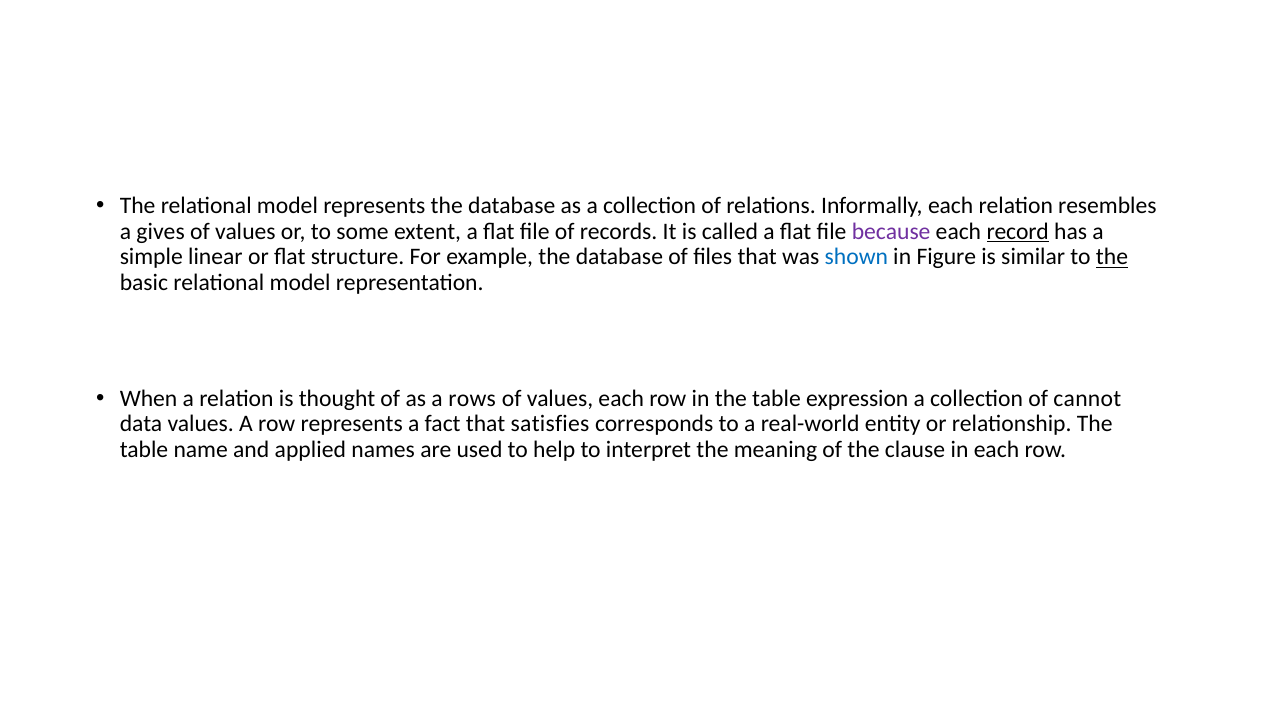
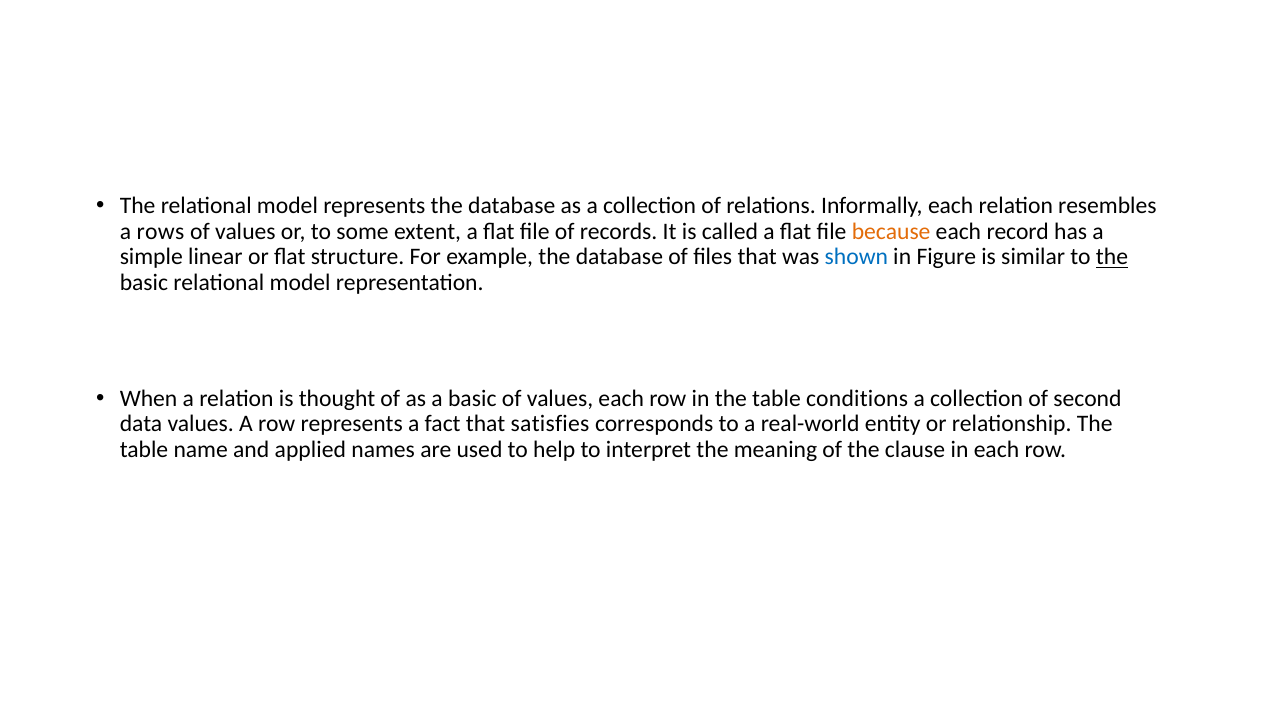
gives: gives -> rows
because colour: purple -> orange
record underline: present -> none
a rows: rows -> basic
expression: expression -> conditions
cannot: cannot -> second
